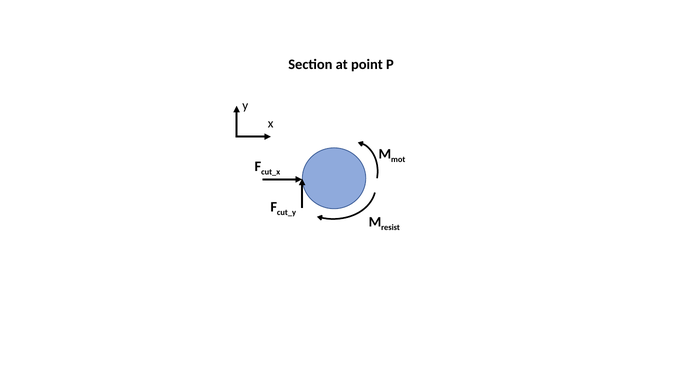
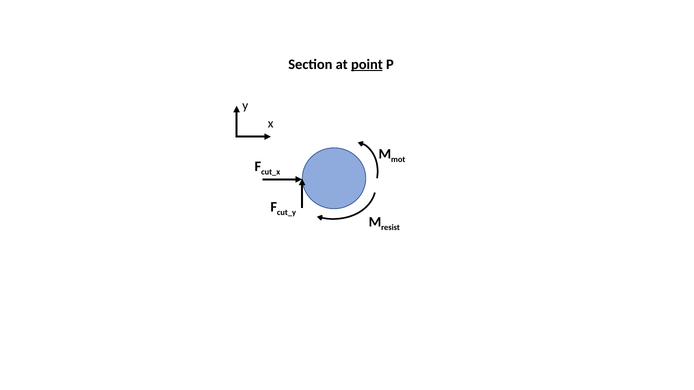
point underline: none -> present
